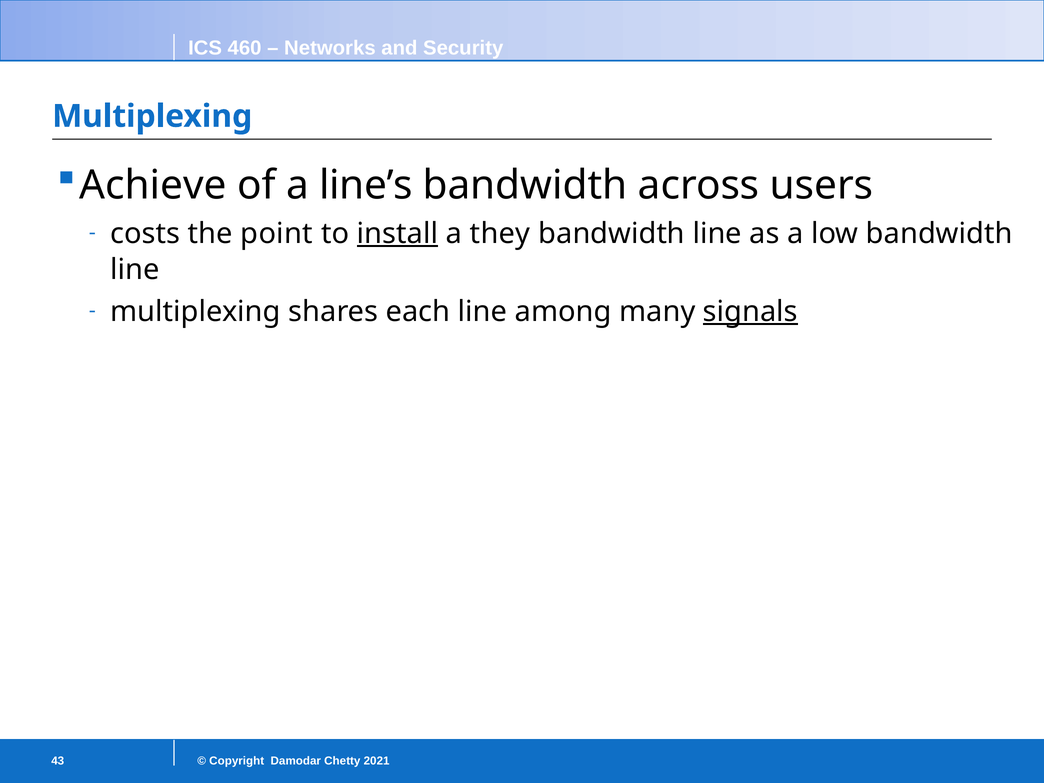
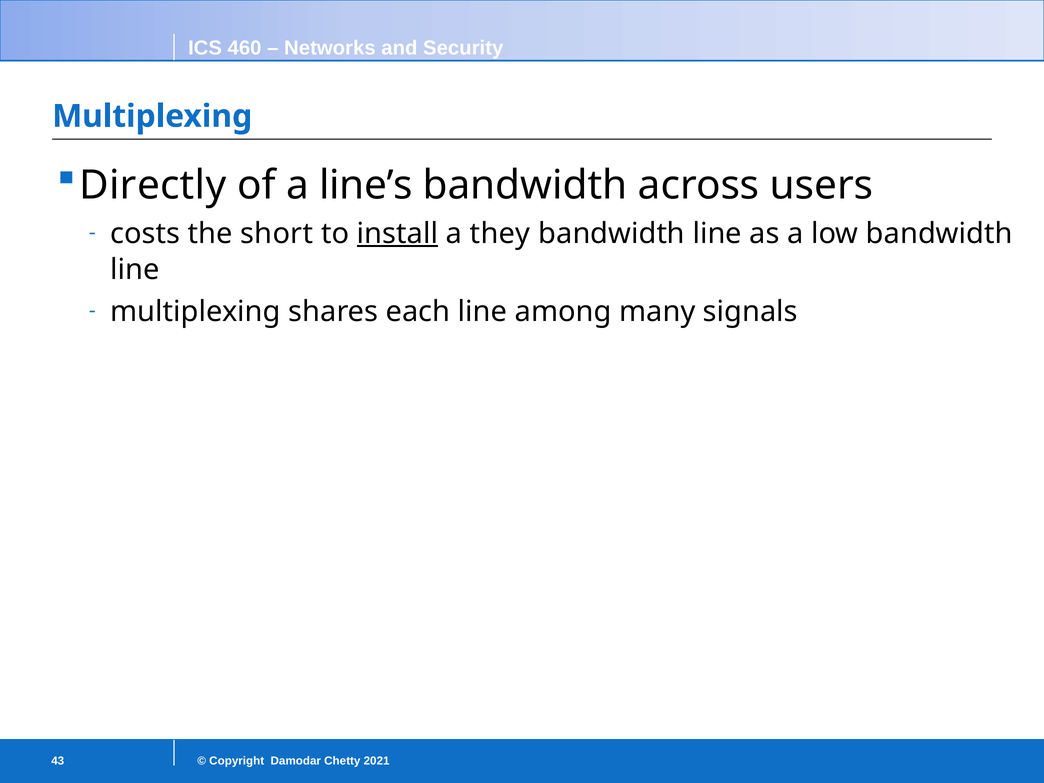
Achieve: Achieve -> Directly
point: point -> short
signals underline: present -> none
